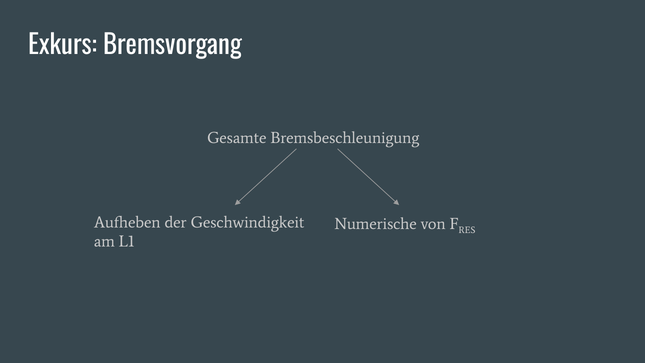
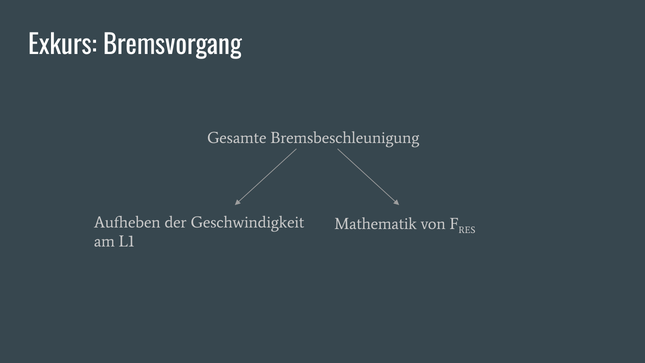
Numerische: Numerische -> Mathematik
